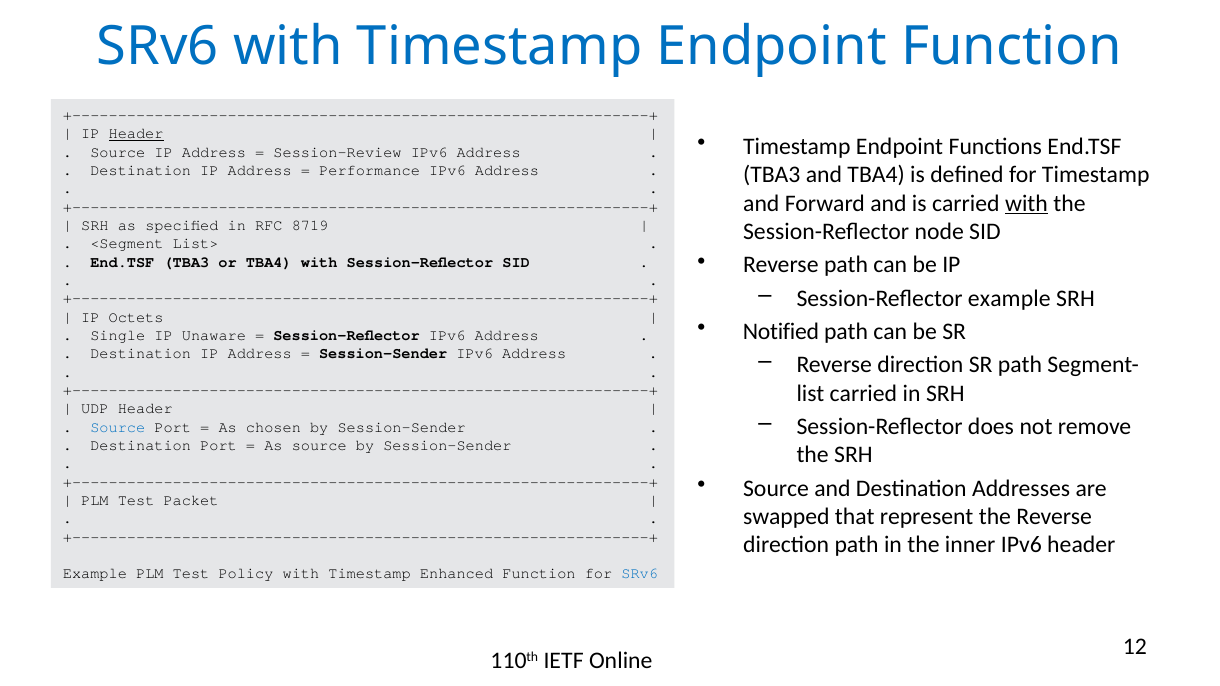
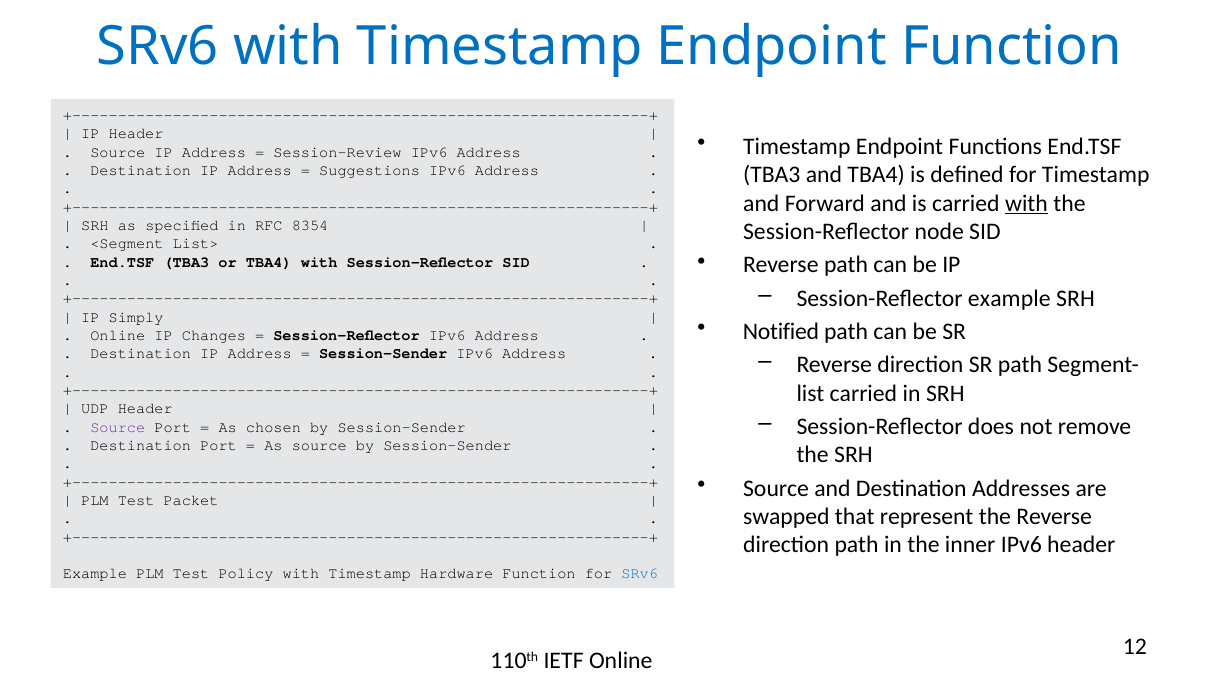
Header at (136, 134) underline: present -> none
Performance: Performance -> Suggestions
8719: 8719 -> 8354
Octets: Octets -> Simply
Single at (118, 336): Single -> Online
Unaware: Unaware -> Changes
Source at (118, 427) colour: blue -> purple
Enhanced: Enhanced -> Hardware
